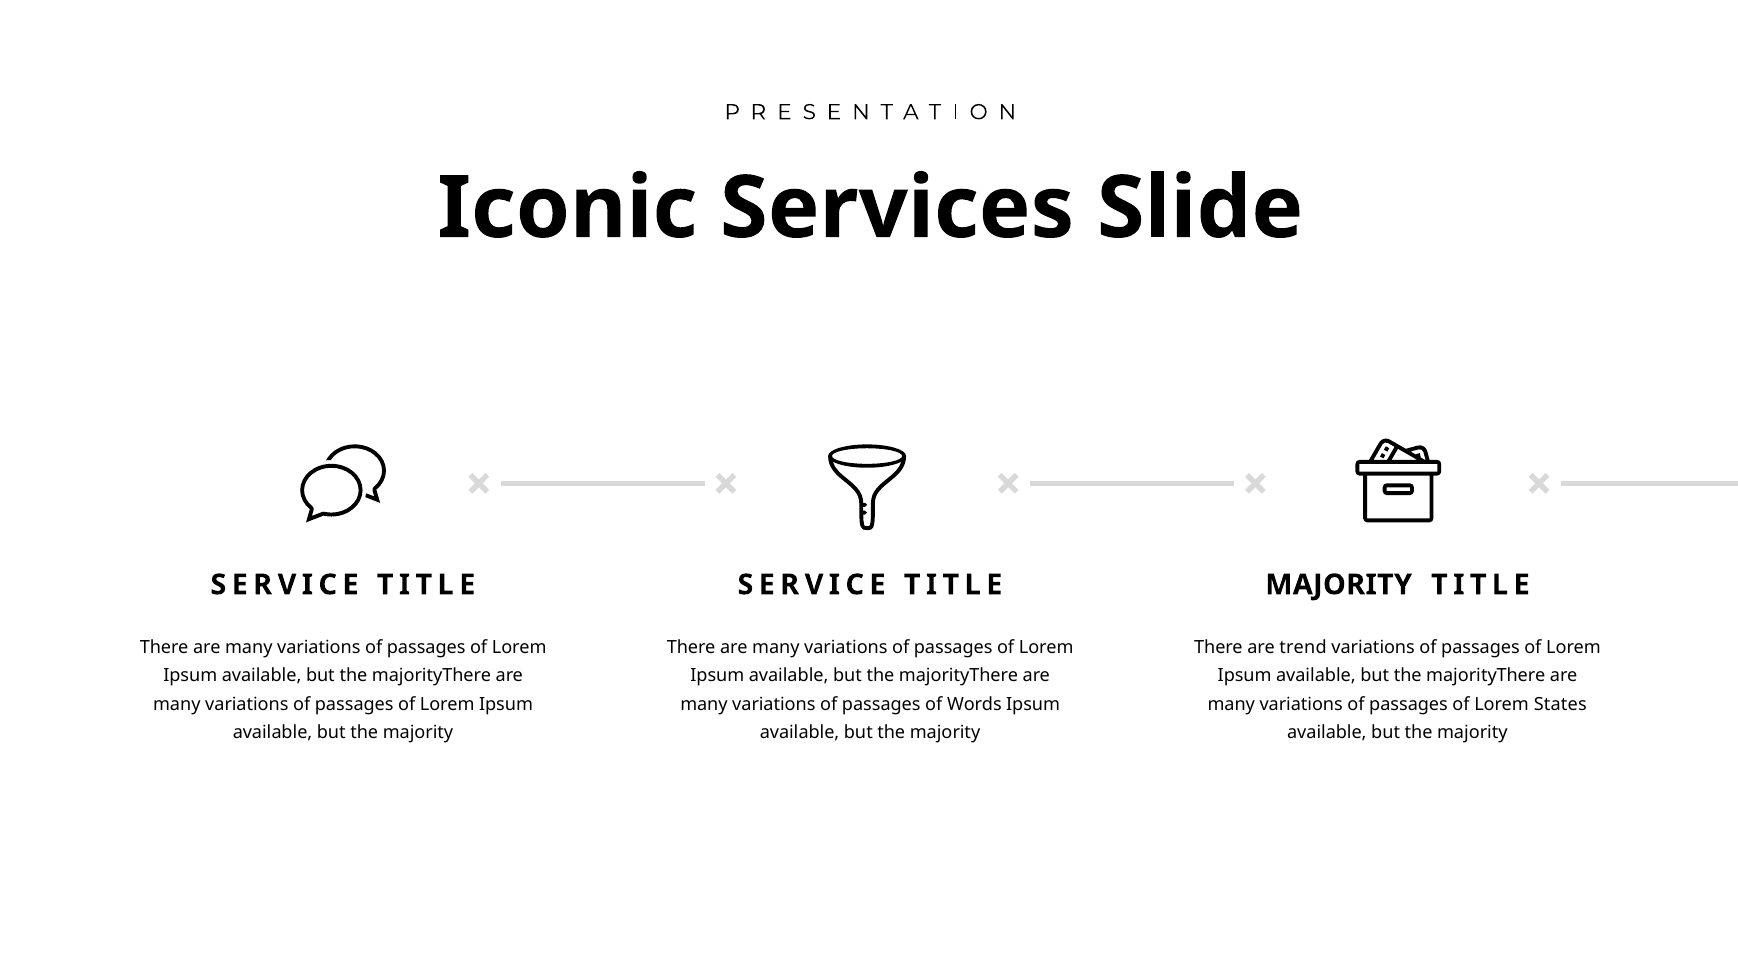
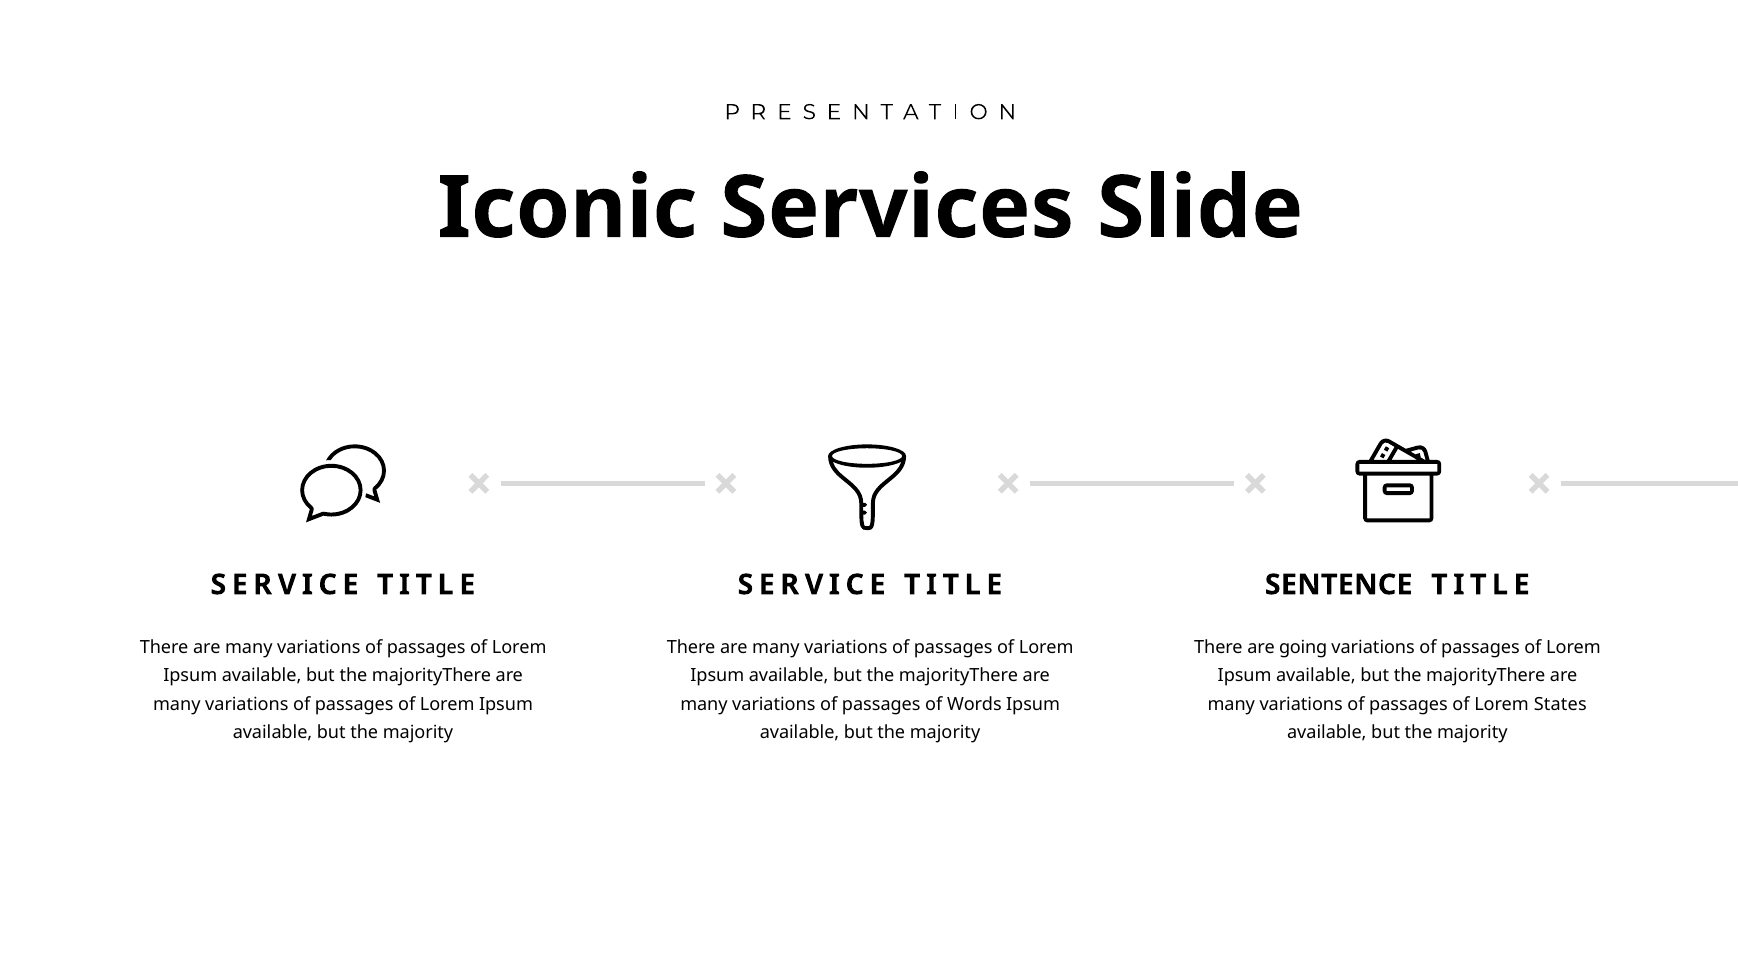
MAJORITY at (1339, 585): MAJORITY -> SENTENCE
trend: trend -> going
